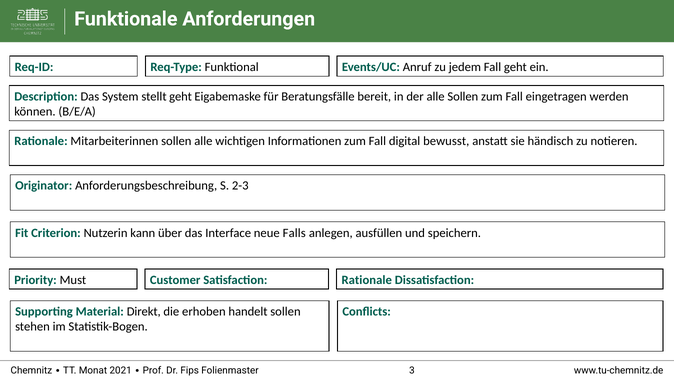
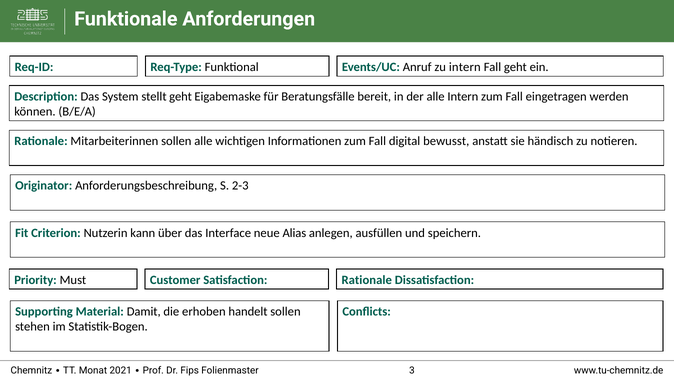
zu jedem: jedem -> intern
alle Sollen: Sollen -> Intern
Falls: Falls -> Alias
Direkt: Direkt -> Damit
